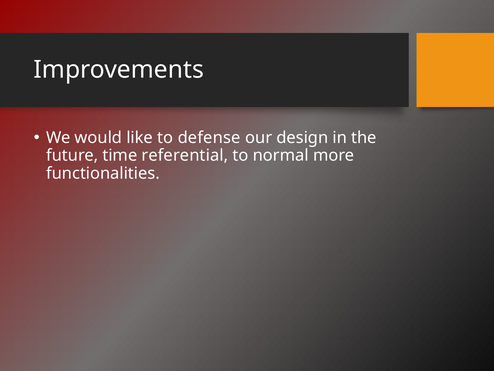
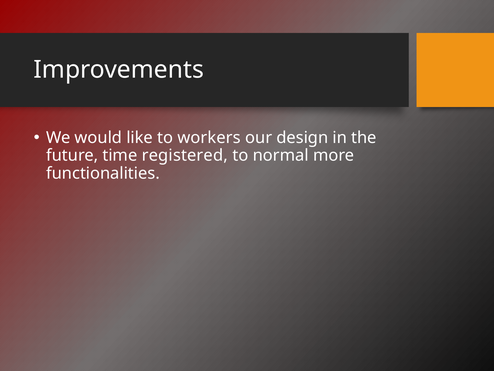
defense: defense -> workers
referential: referential -> registered
